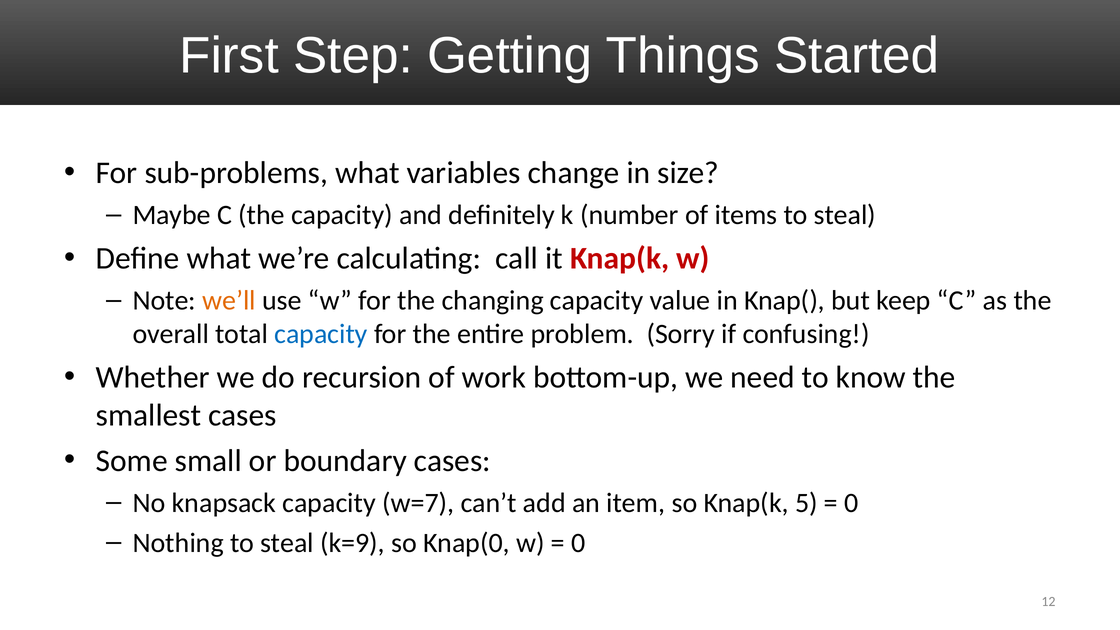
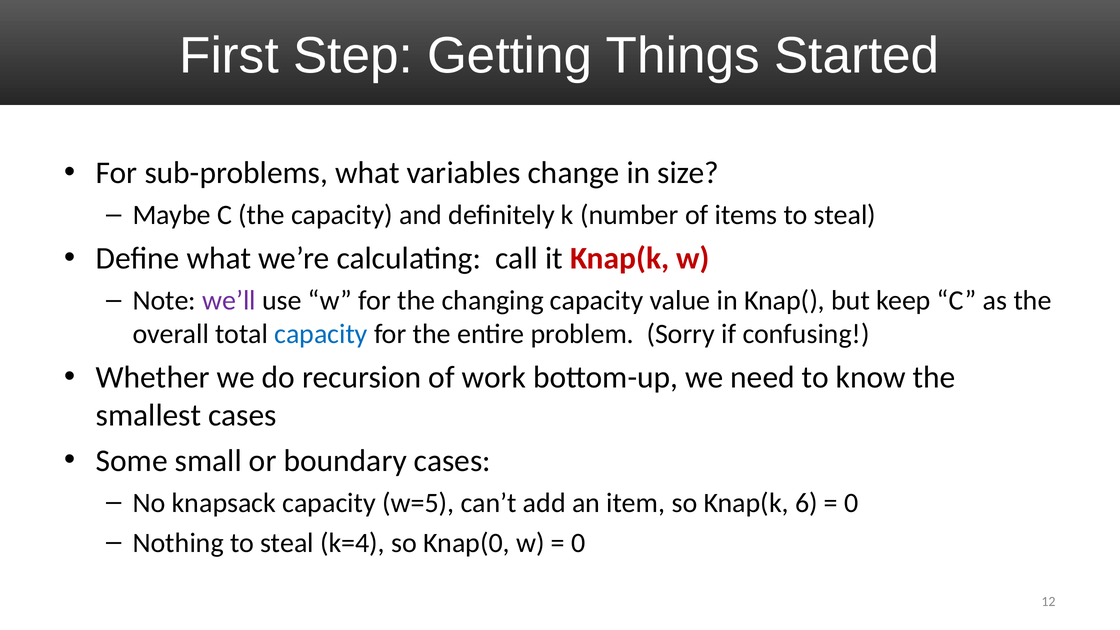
we’ll colour: orange -> purple
w=7: w=7 -> w=5
5: 5 -> 6
k=9: k=9 -> k=4
